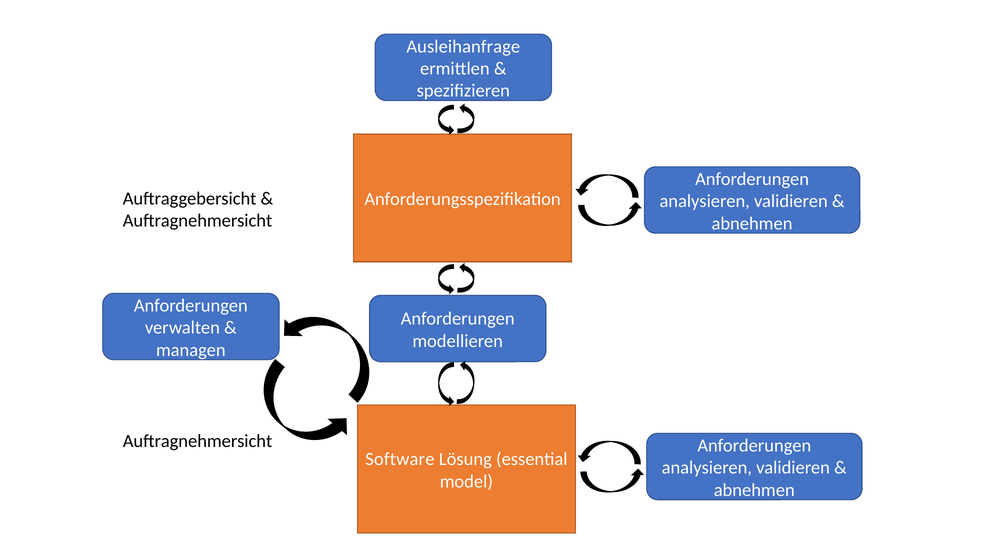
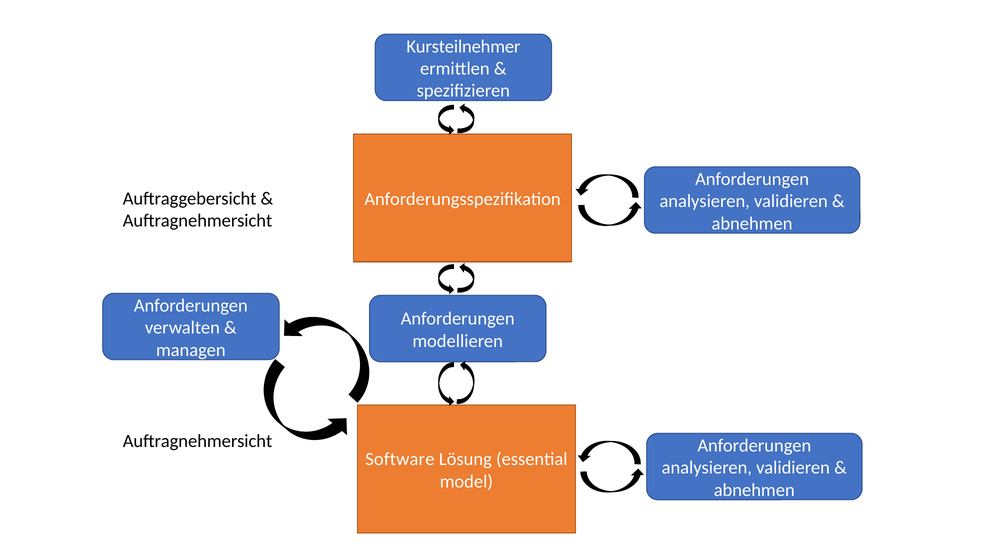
Ausleihanfrage: Ausleihanfrage -> Kursteilnehmer
